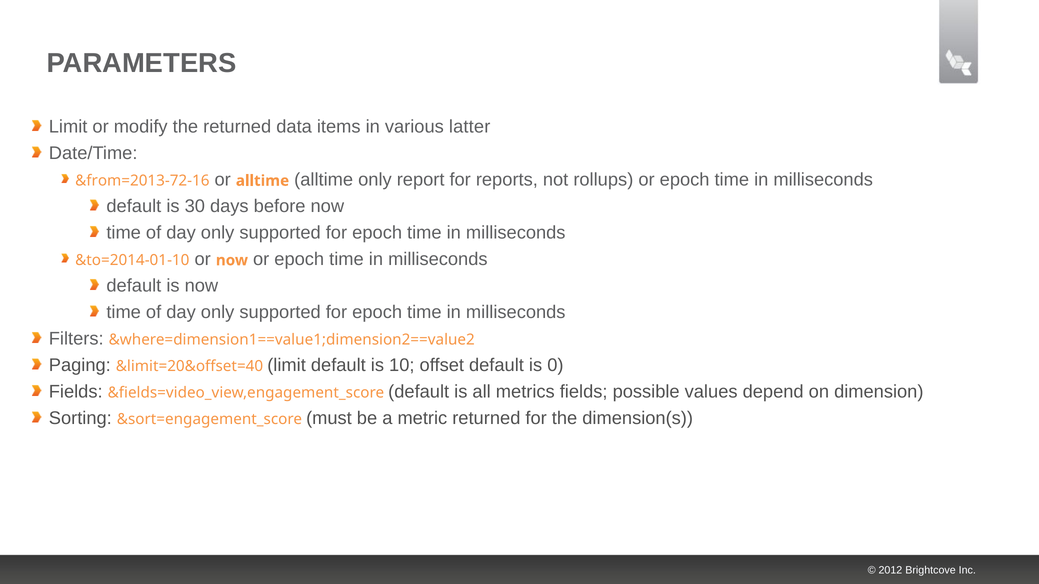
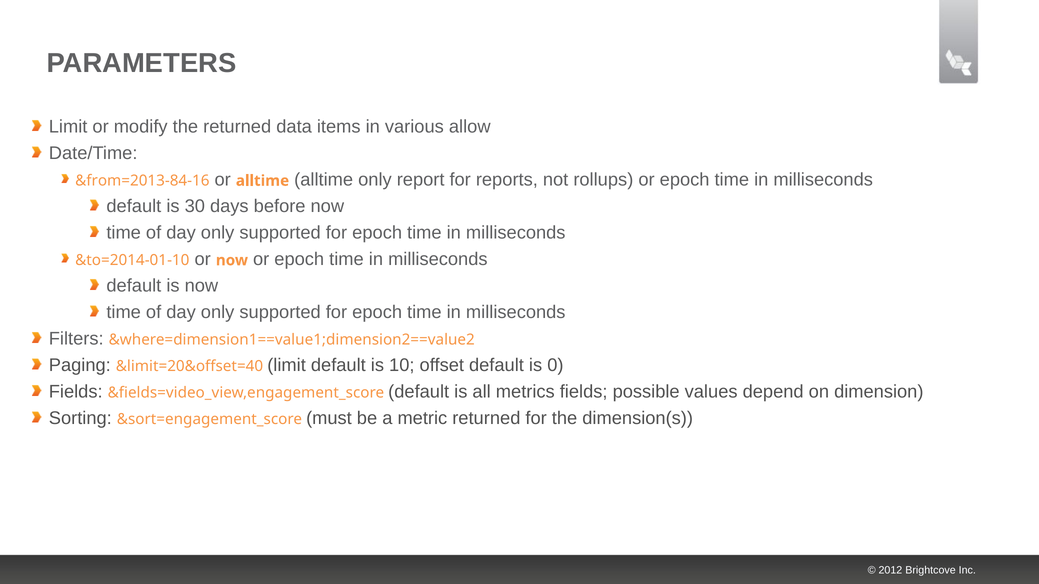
latter: latter -> allow
&from=2013-72-16: &from=2013-72-16 -> &from=2013-84-16
